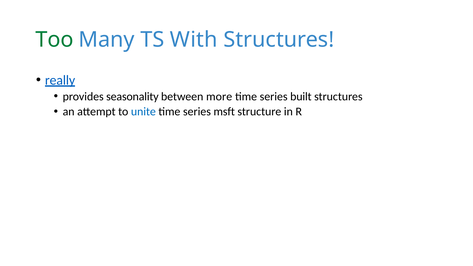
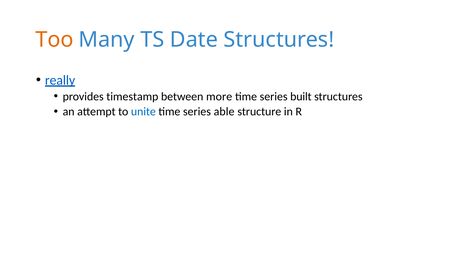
Too colour: green -> orange
With: With -> Date
seasonality: seasonality -> timestamp
msft: msft -> able
